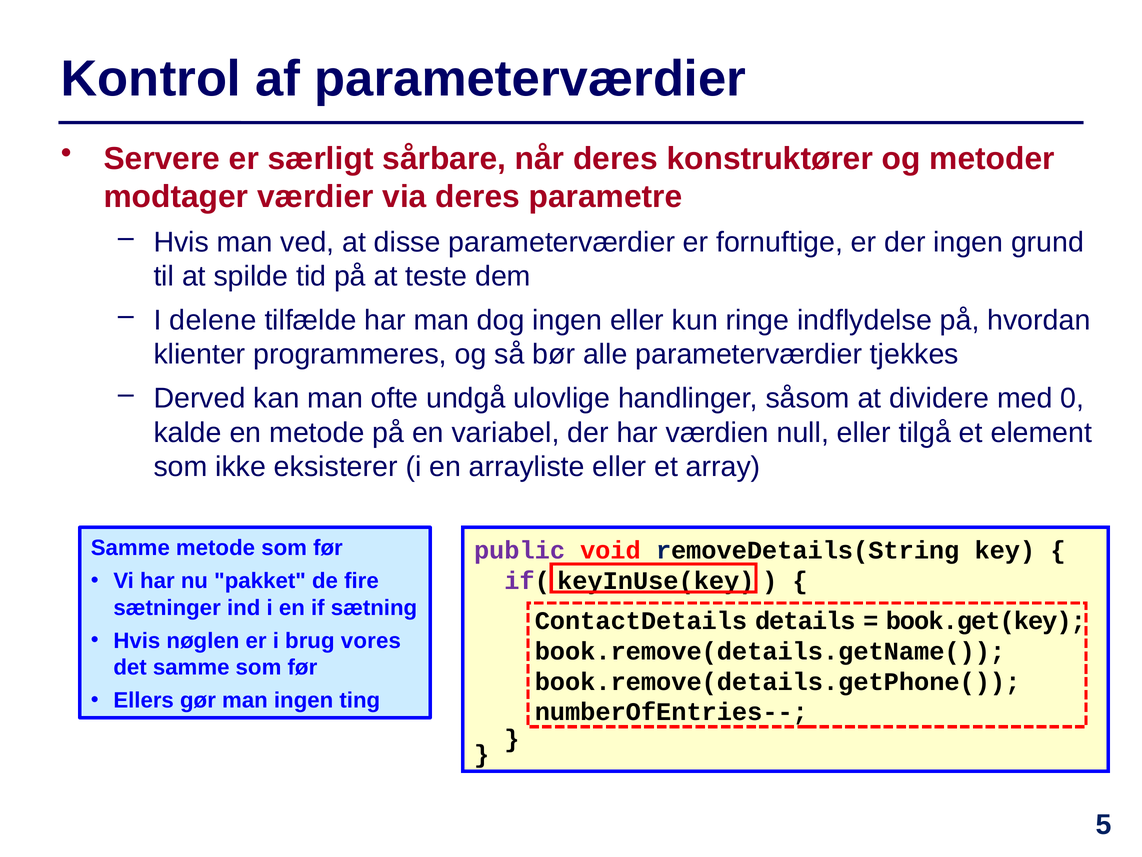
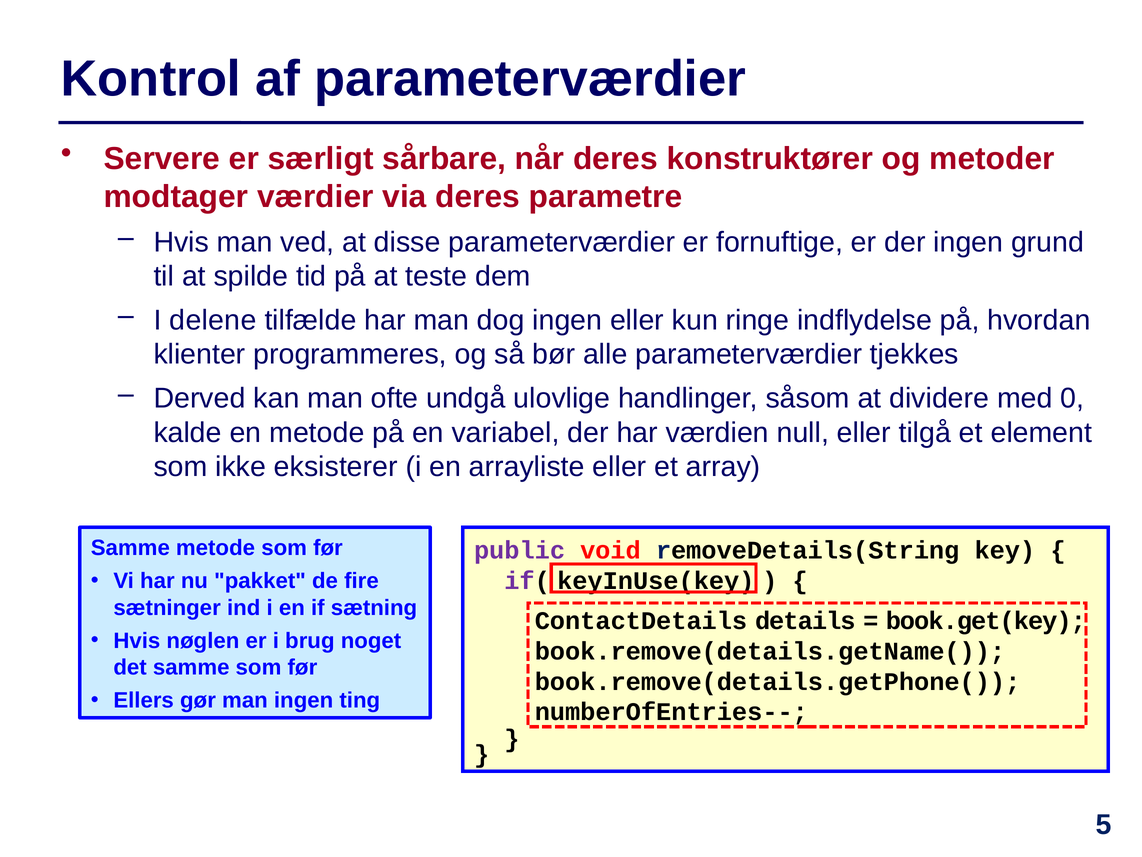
vores: vores -> noget
